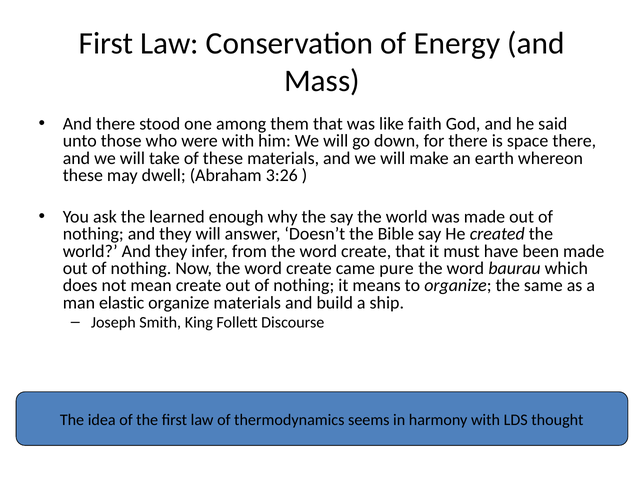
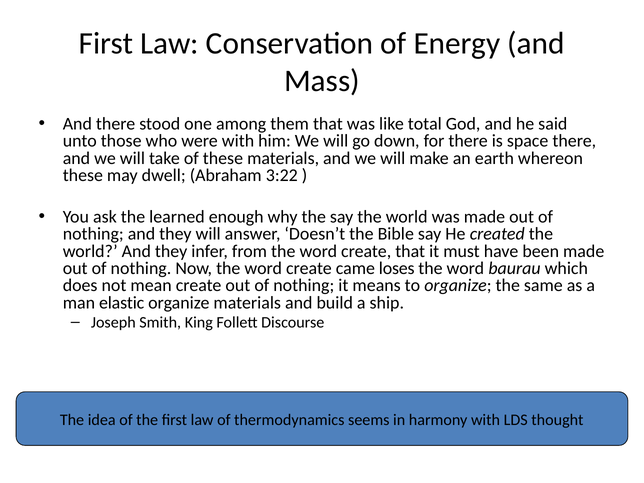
faith: faith -> total
3:26: 3:26 -> 3:22
pure: pure -> loses
